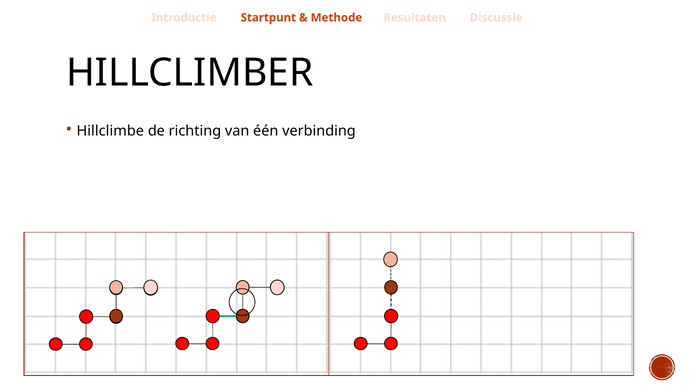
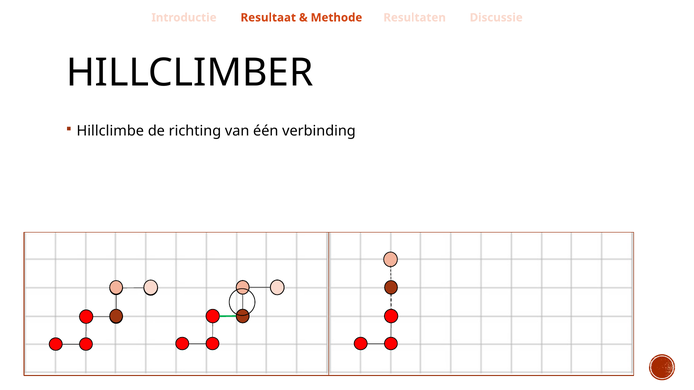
Startpunt: Startpunt -> Resultaat
